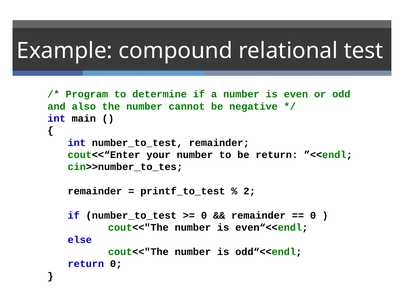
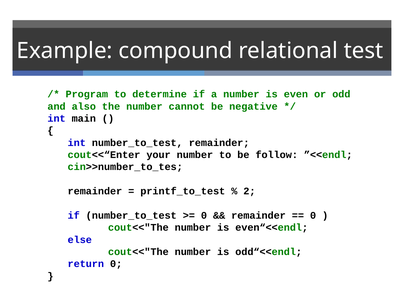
be return: return -> follow
